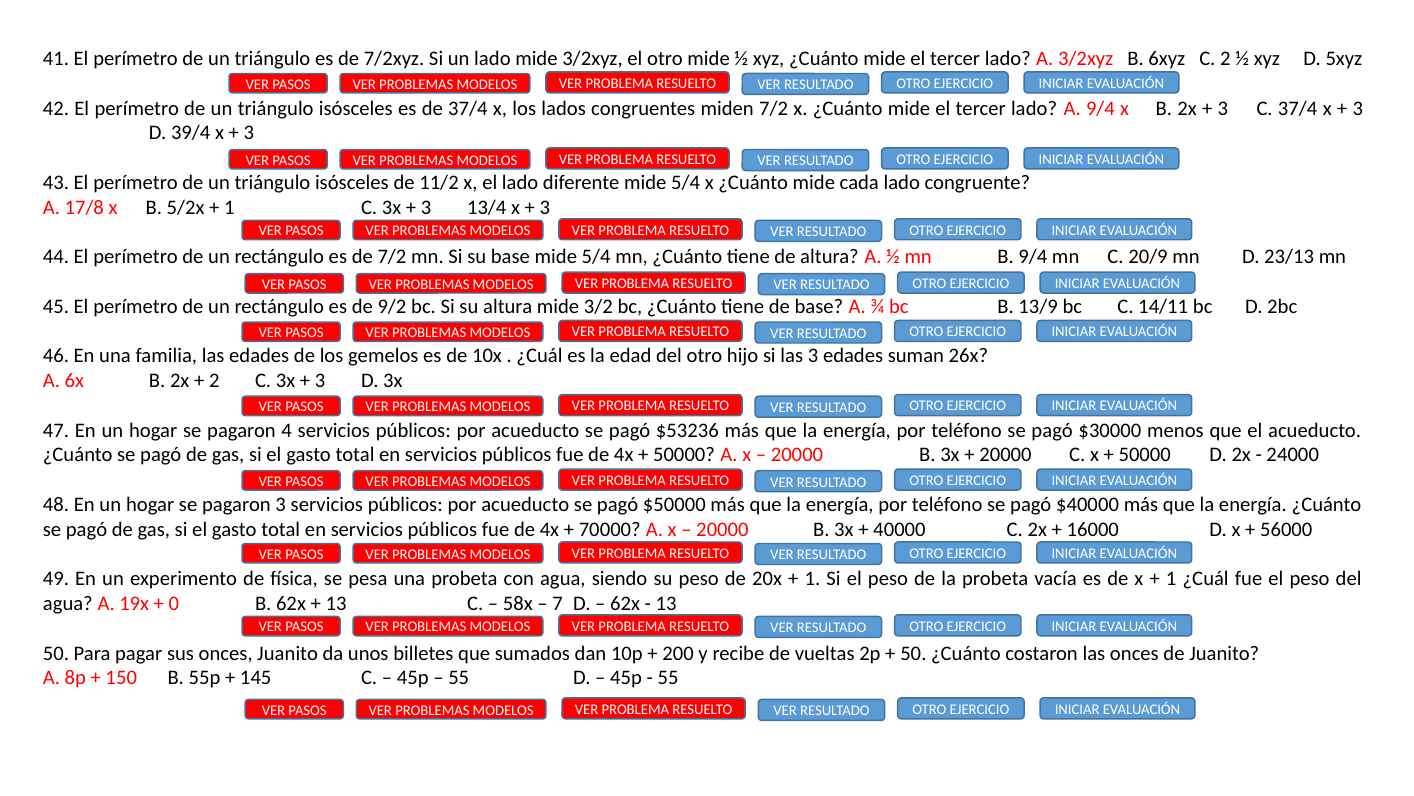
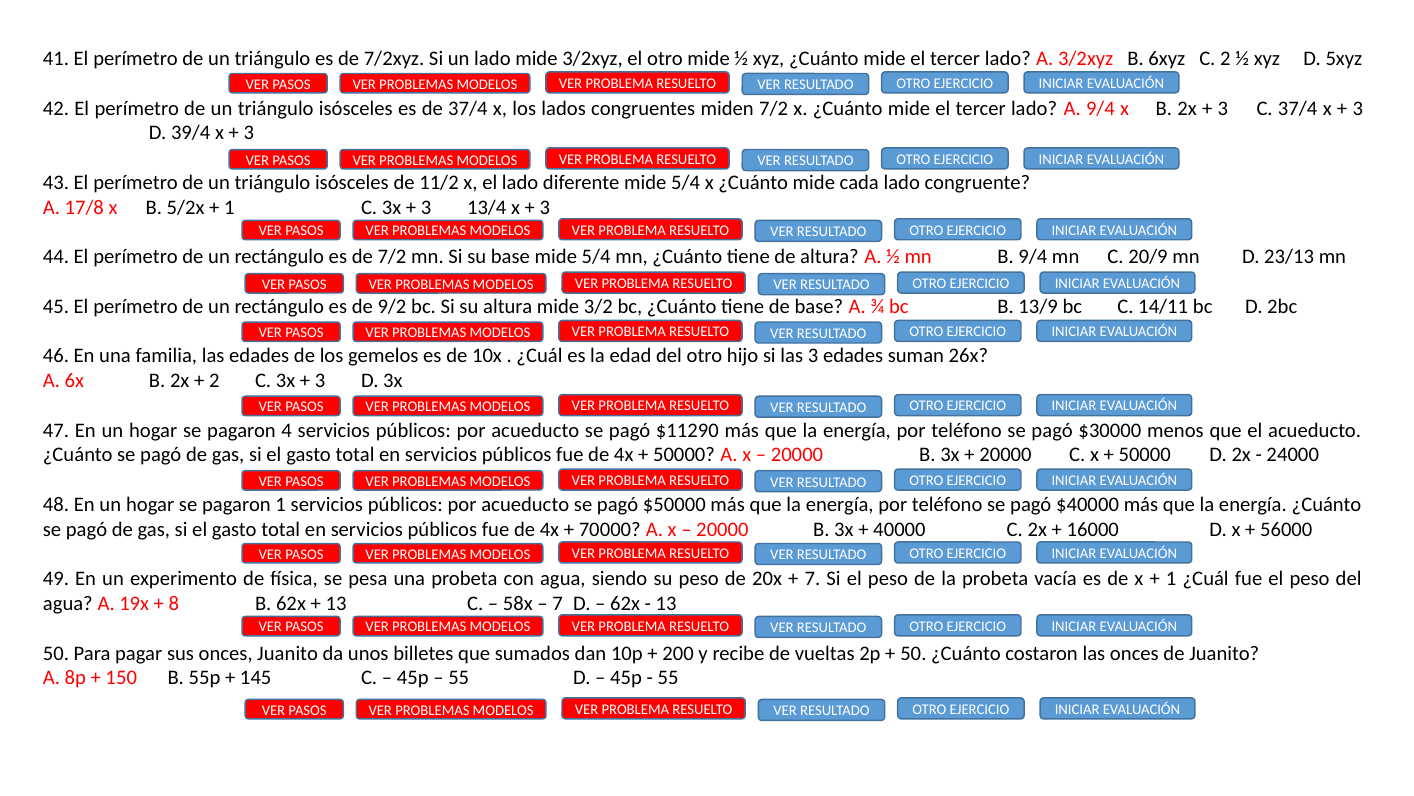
$53236: $53236 -> $11290
pagaron 3: 3 -> 1
1 at (812, 579): 1 -> 7
0: 0 -> 8
